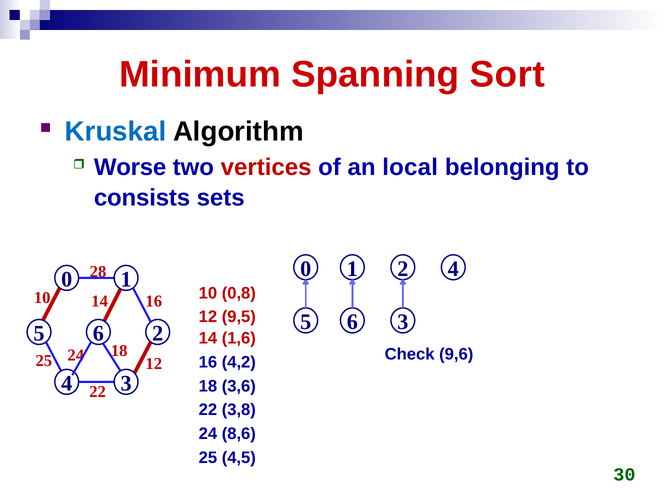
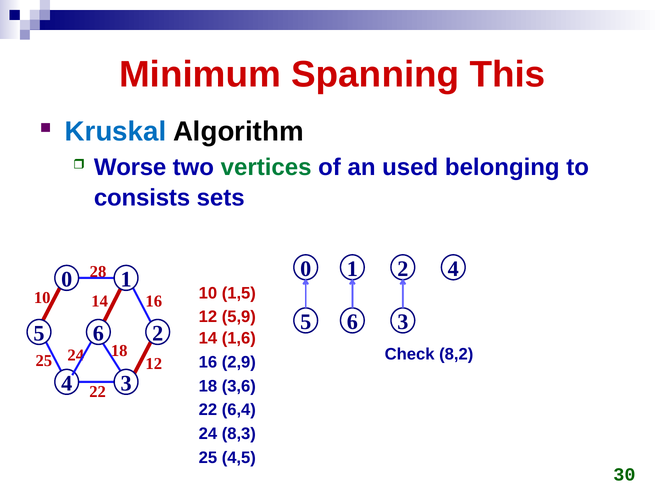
Sort: Sort -> This
vertices colour: red -> green
local: local -> used
0,8: 0,8 -> 1,5
9,5: 9,5 -> 5,9
9,6: 9,6 -> 8,2
4,2: 4,2 -> 2,9
3,8: 3,8 -> 6,4
8,6: 8,6 -> 8,3
